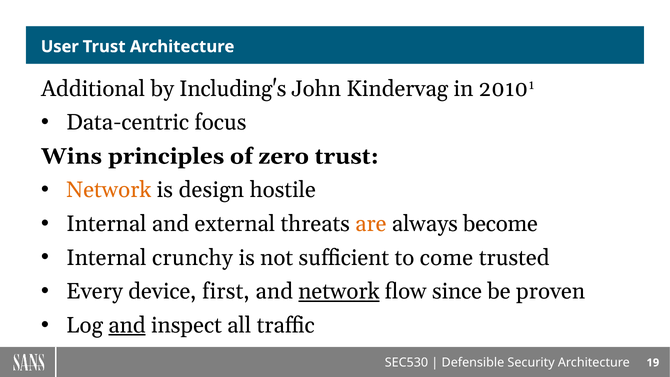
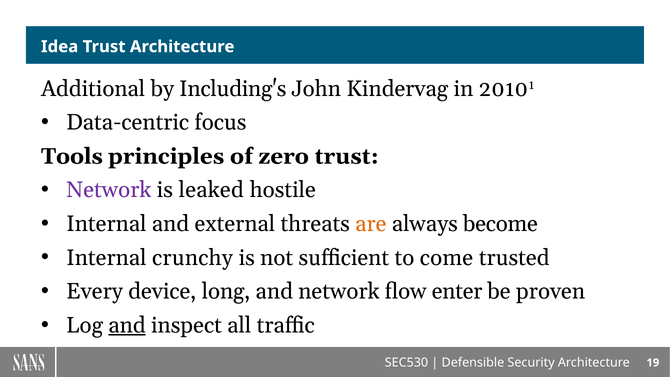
User: User -> Idea
Wins: Wins -> Tools
Network at (109, 190) colour: orange -> purple
design: design -> leaked
first: first -> long
network at (339, 291) underline: present -> none
since: since -> enter
